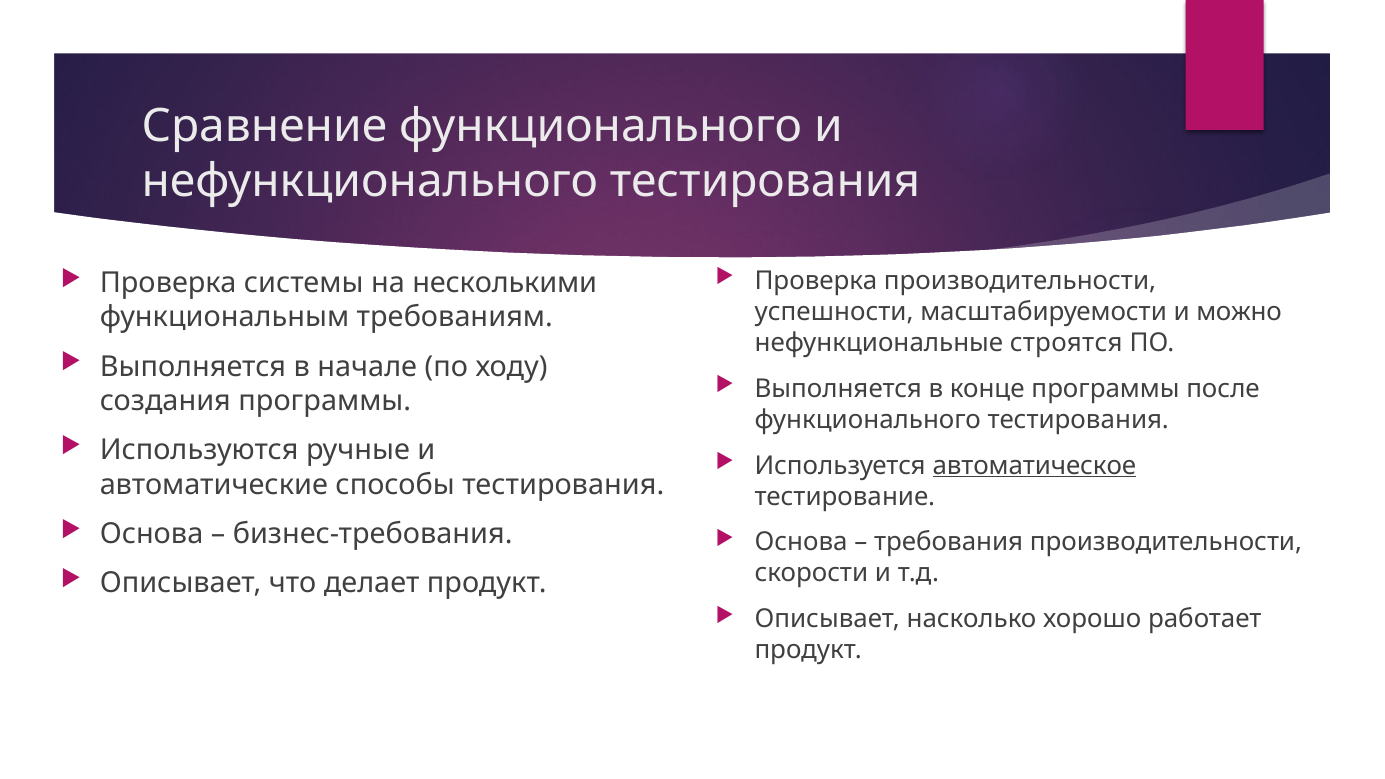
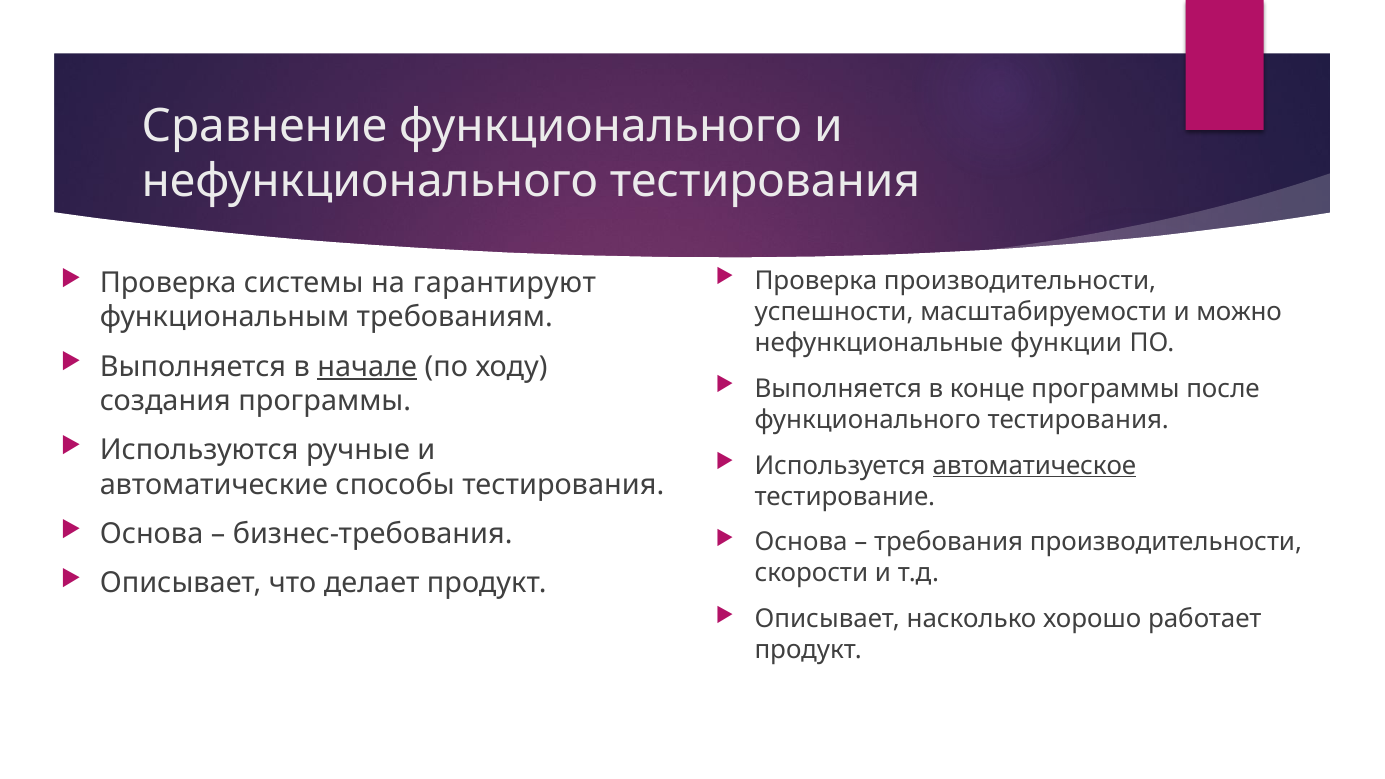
несколькими: несколькими -> гарантируют
строятся: строятся -> функции
начале underline: none -> present
